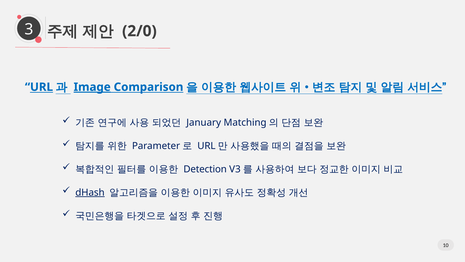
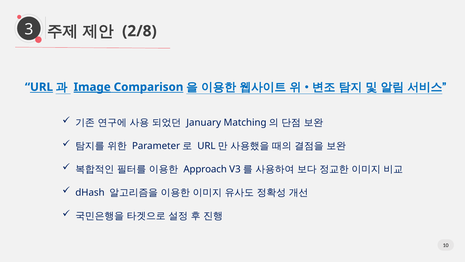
2/0: 2/0 -> 2/8
Detection: Detection -> Approach
dHash underline: present -> none
